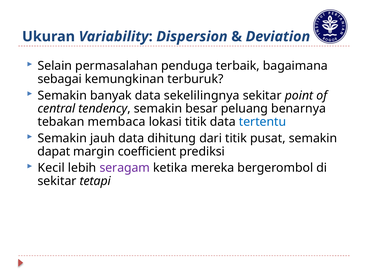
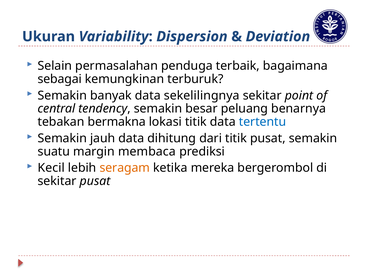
membaca: membaca -> bermakna
dapat: dapat -> suatu
coefficient: coefficient -> membaca
seragam colour: purple -> orange
sekitar tetapi: tetapi -> pusat
